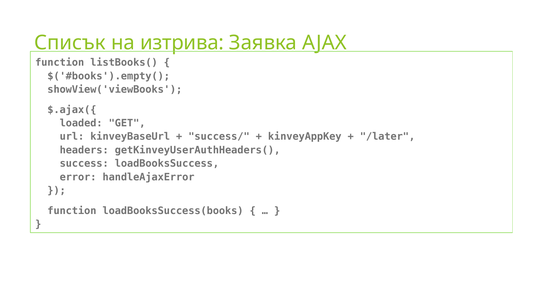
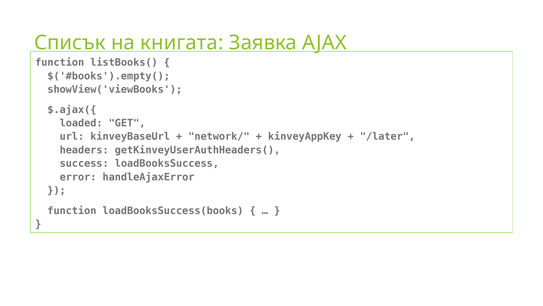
изтрива: изтрива -> книгата
success/: success/ -> network/
